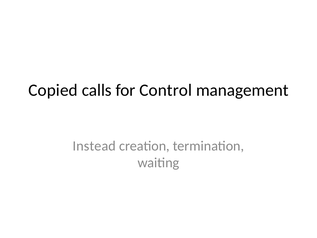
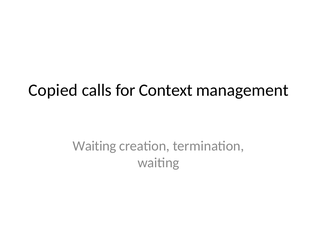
Control: Control -> Context
Instead at (94, 146): Instead -> Waiting
